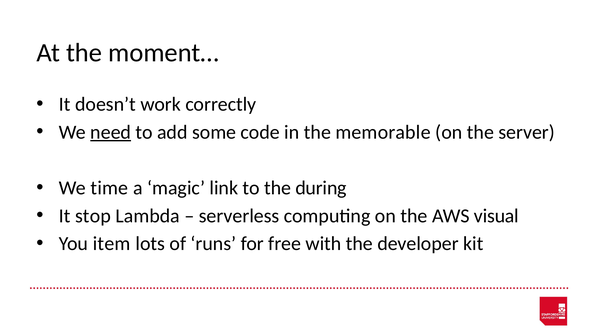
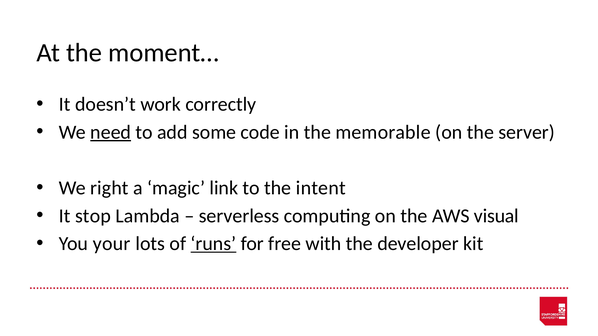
time: time -> right
during: during -> intent
item: item -> your
runs underline: none -> present
